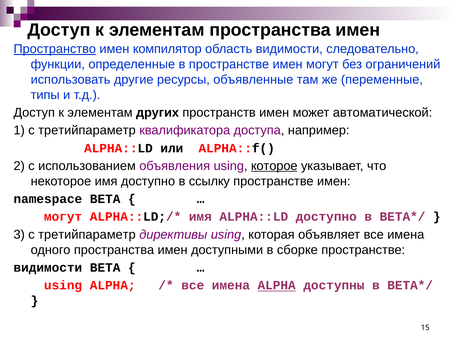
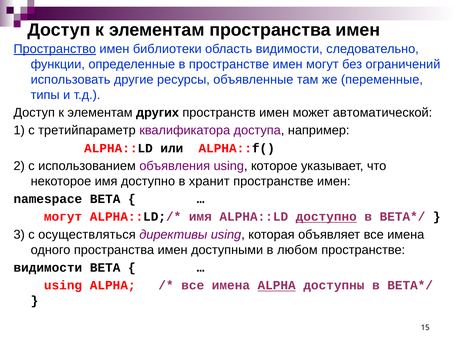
компилятор: компилятор -> библиотеки
которое underline: present -> none
ссылку: ссылку -> хранит
доступно at (326, 217) underline: none -> present
3 с третийпараметр: третийпараметр -> осуществляться
сборке: сборке -> любом
